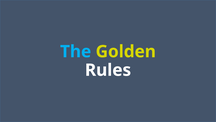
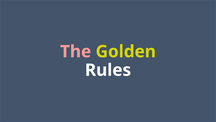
The colour: light blue -> pink
